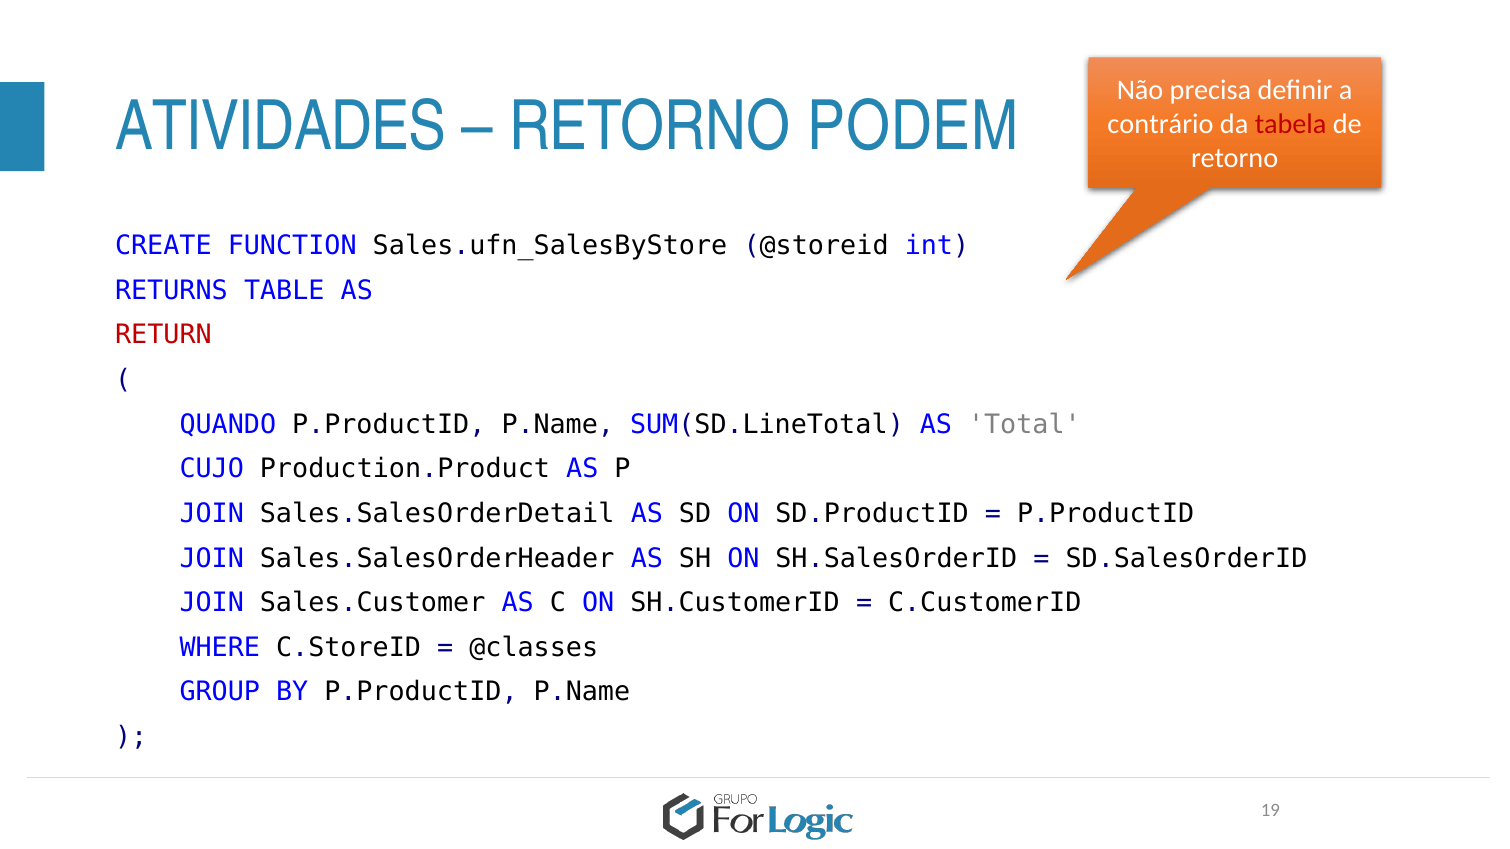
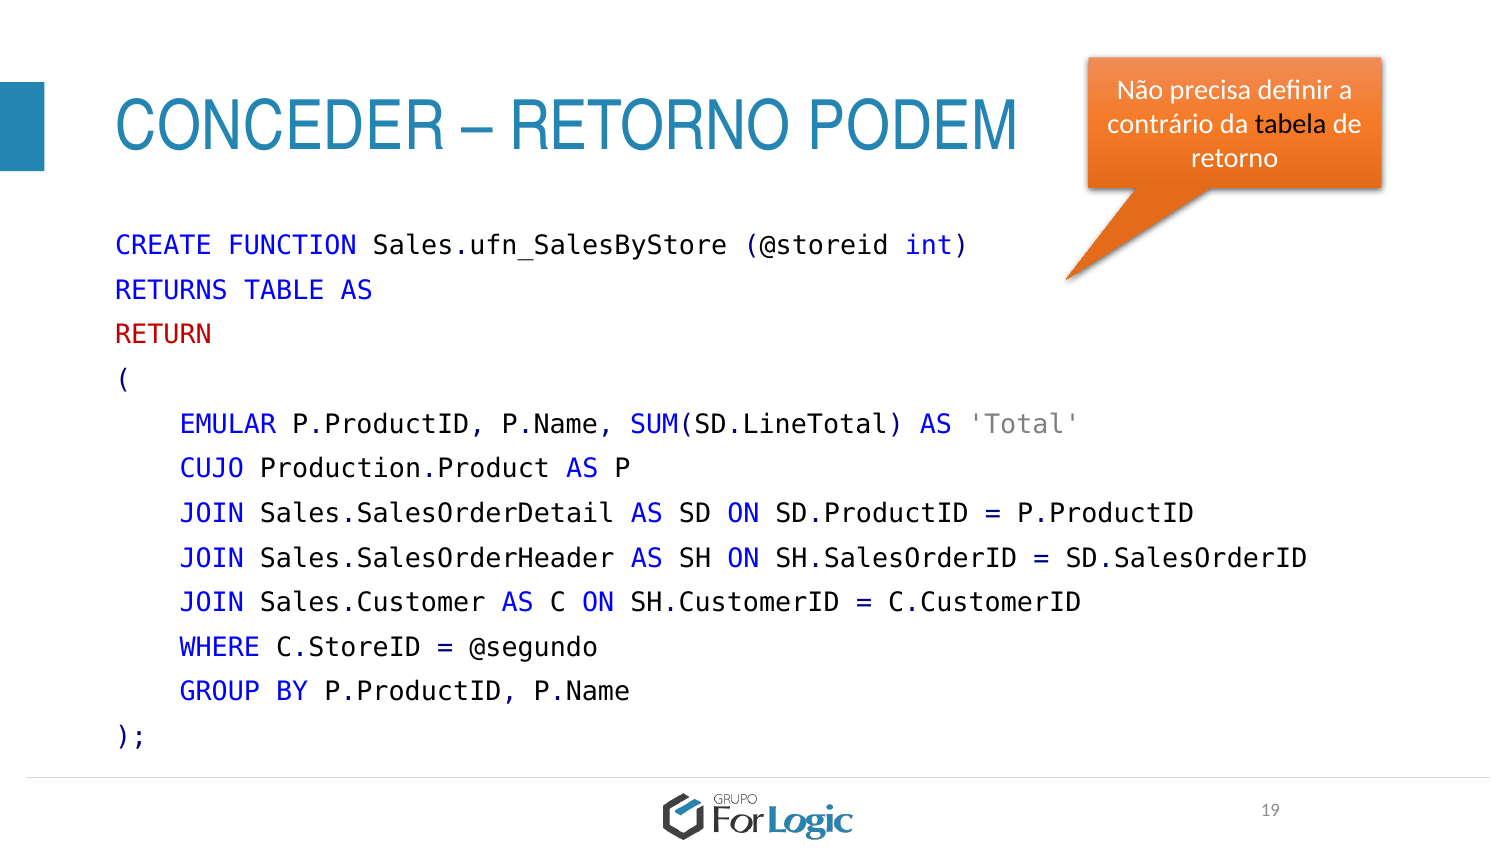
ATIVIDADES: ATIVIDADES -> CONCEDER
tabela colour: red -> black
QUANDO: QUANDO -> EMULAR
@classes: @classes -> @segundo
